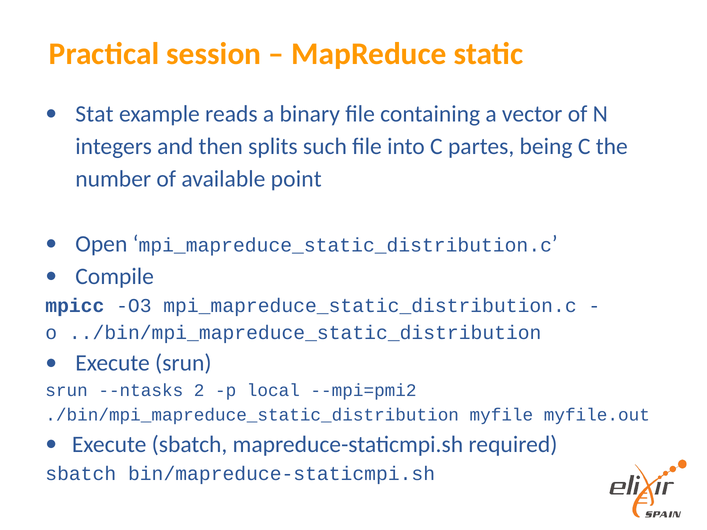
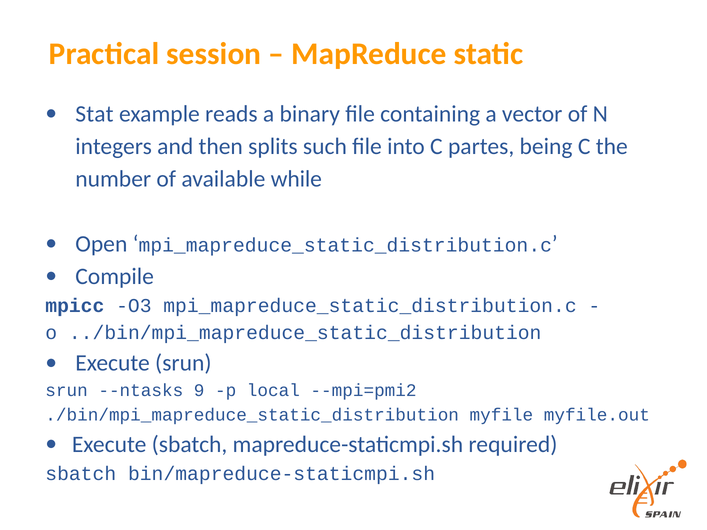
point: point -> while
2: 2 -> 9
